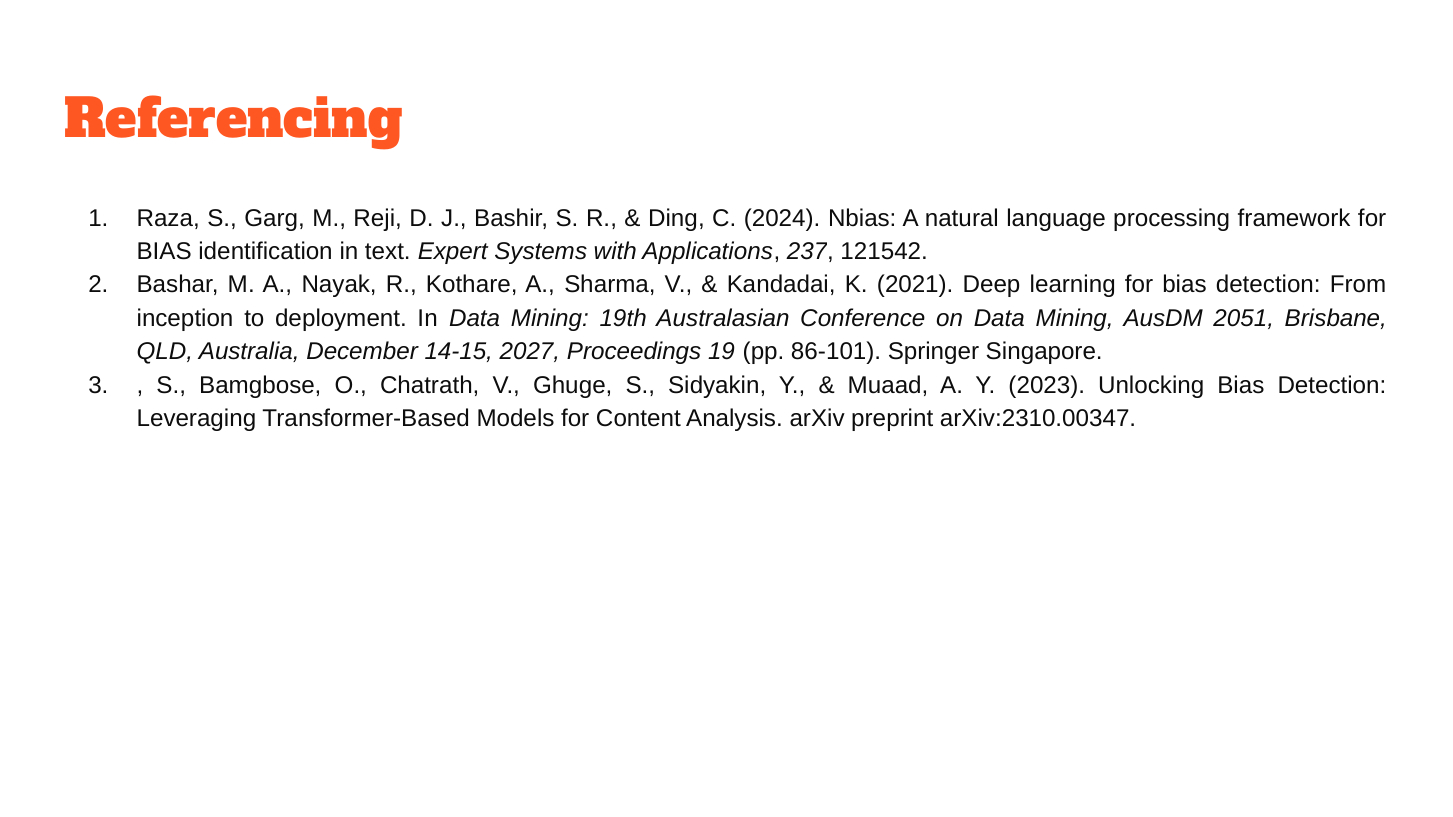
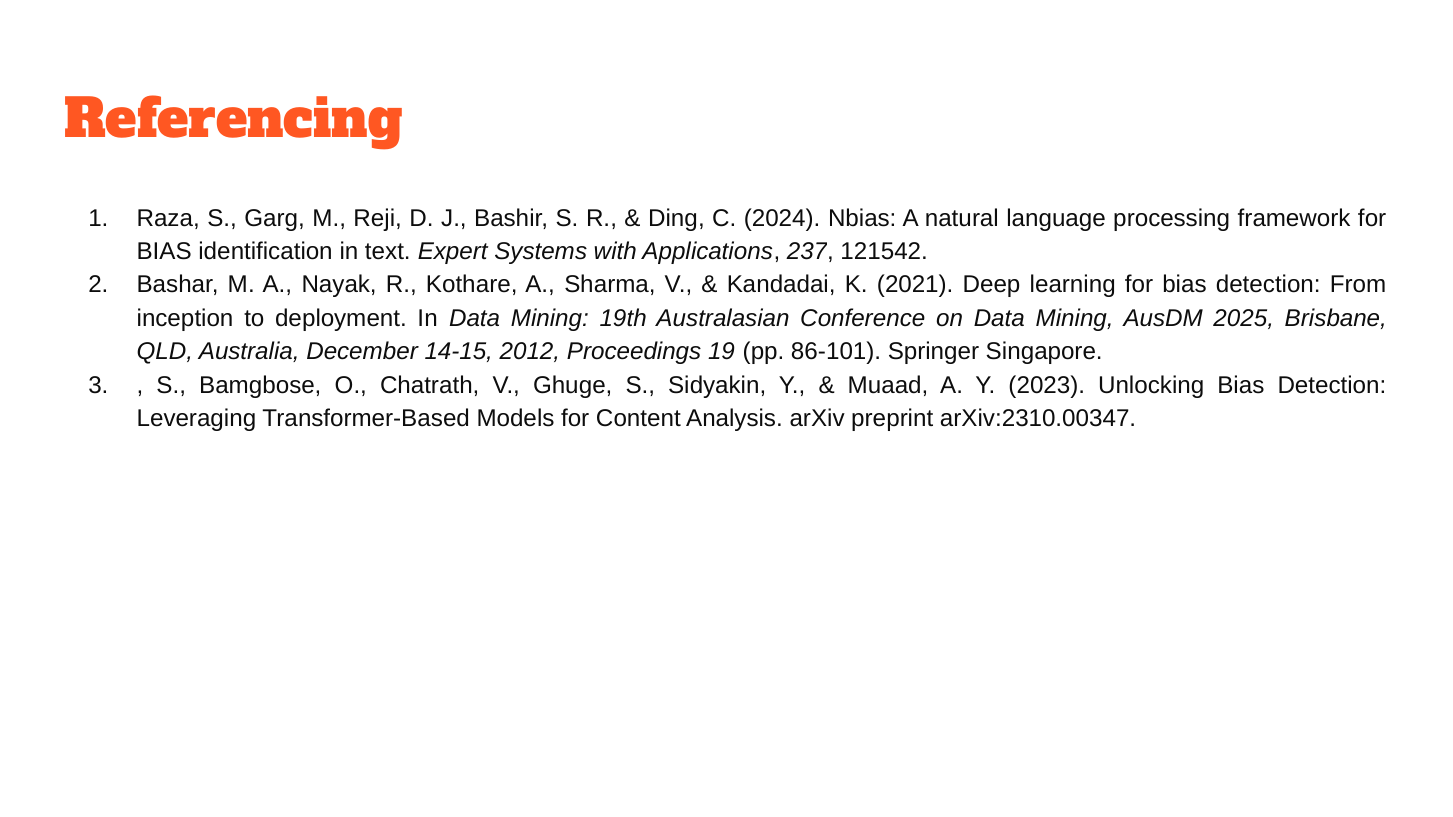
2051: 2051 -> 2025
2027: 2027 -> 2012
